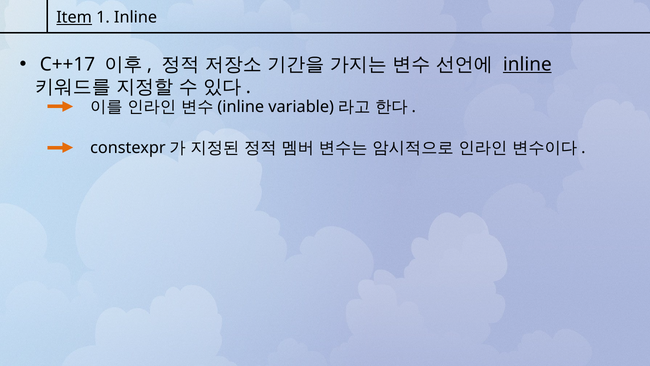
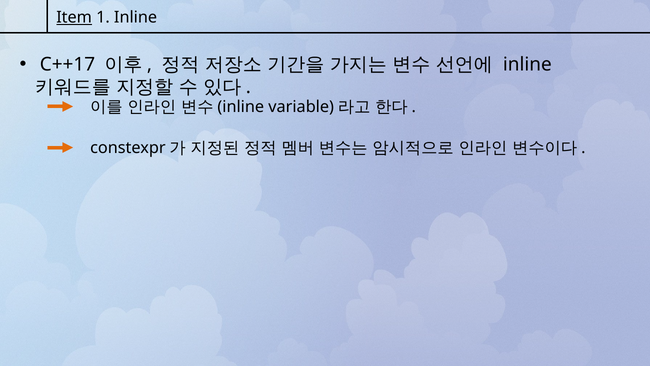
inline at (527, 64) underline: present -> none
